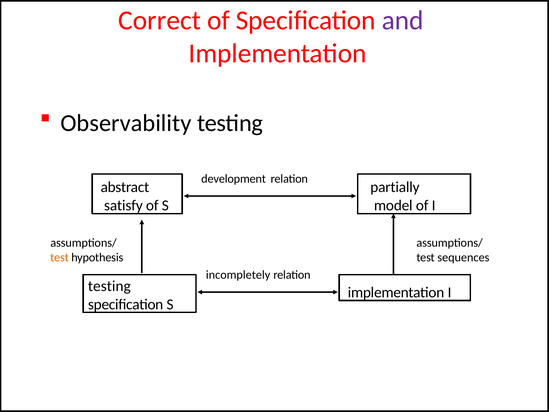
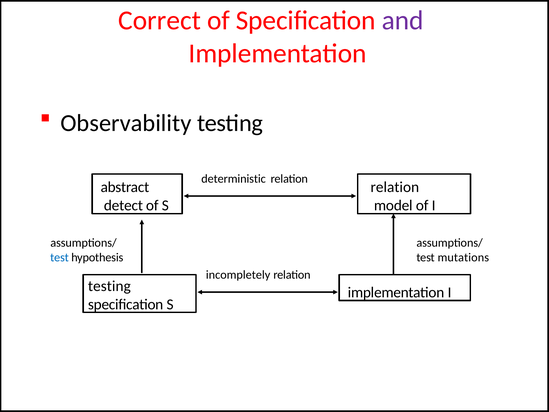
development: development -> deterministic
partially at (395, 187): partially -> relation
satisfy: satisfy -> detect
test at (60, 257) colour: orange -> blue
sequences: sequences -> mutations
